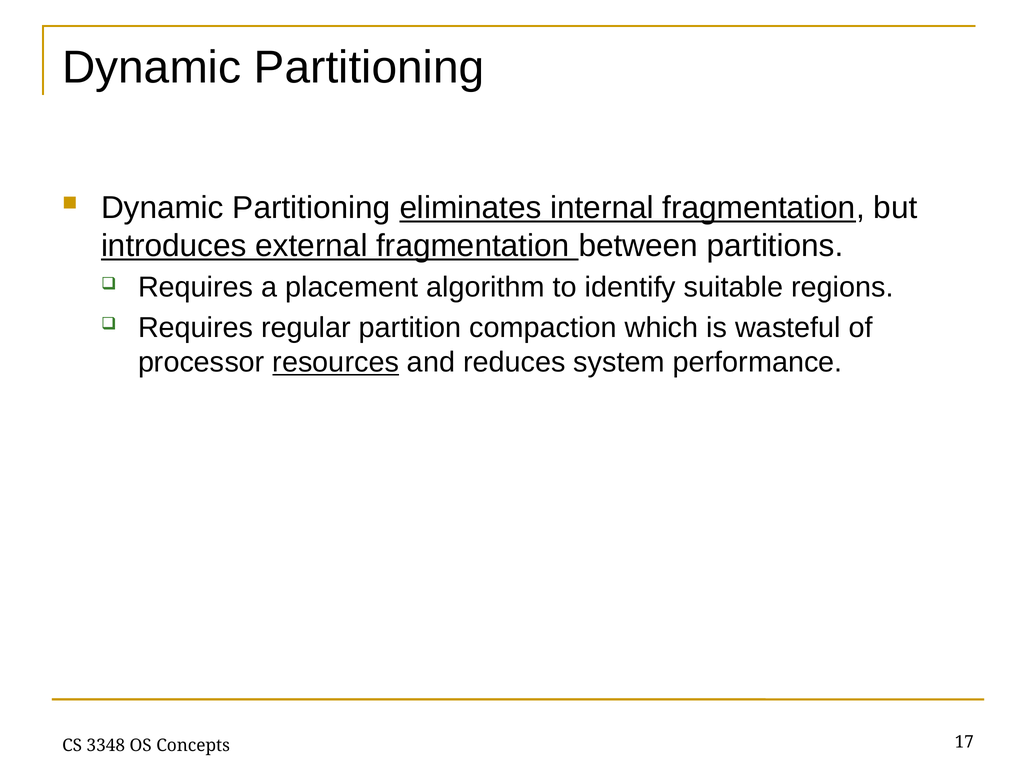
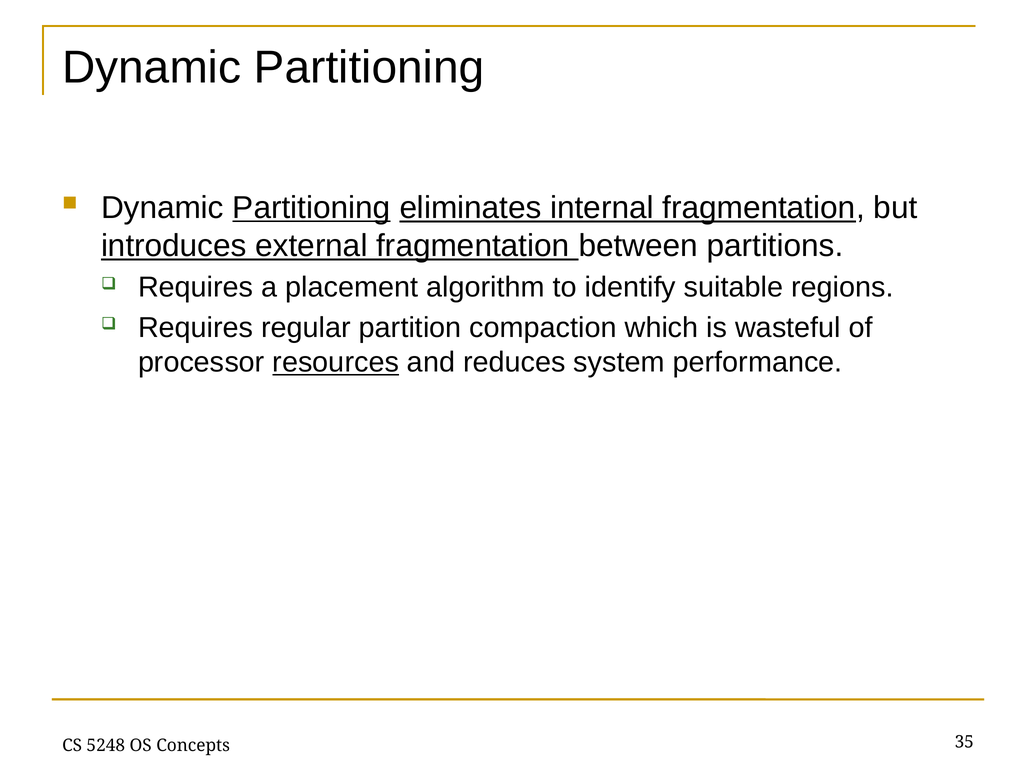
Partitioning at (311, 208) underline: none -> present
3348: 3348 -> 5248
17: 17 -> 35
